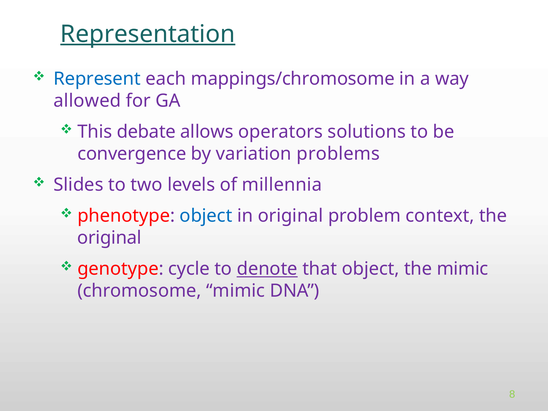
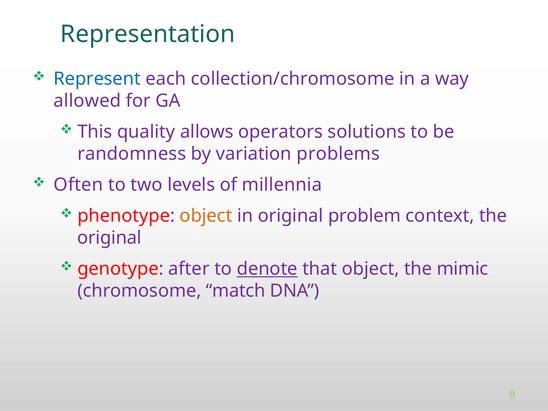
Representation underline: present -> none
mappings/chromosome: mappings/chromosome -> collection/chromosome
debate: debate -> quality
convergence: convergence -> randomness
Slides: Slides -> Often
object at (206, 216) colour: blue -> orange
cycle: cycle -> after
chromosome mimic: mimic -> match
